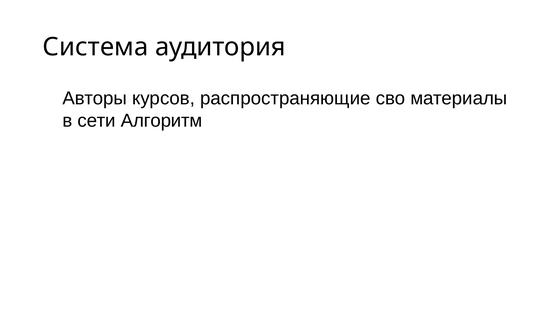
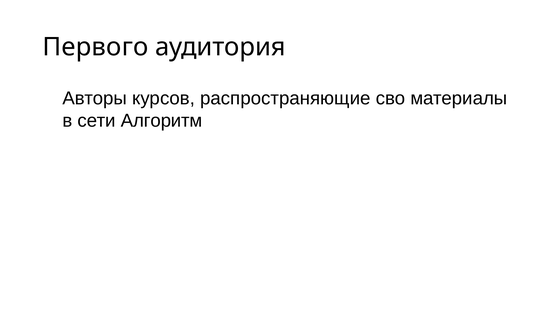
Система: Система -> Первого
